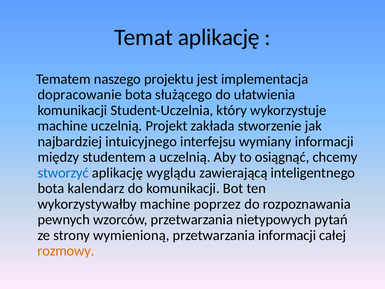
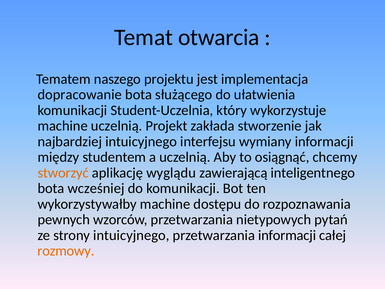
Temat aplikację: aplikację -> otwarcia
stworzyć colour: blue -> orange
kalendarz: kalendarz -> wcześniej
poprzez: poprzez -> dostępu
strony wymienioną: wymienioną -> intuicyjnego
